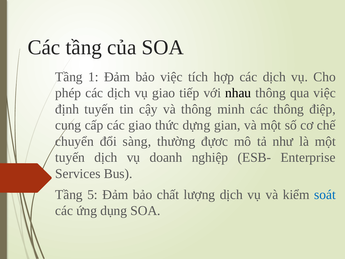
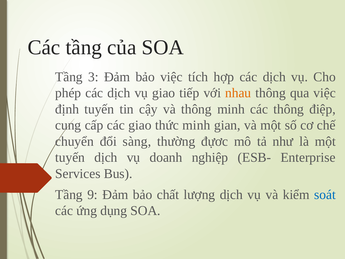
1: 1 -> 3
nhau colour: black -> orange
thức dựng: dựng -> minh
5: 5 -> 9
